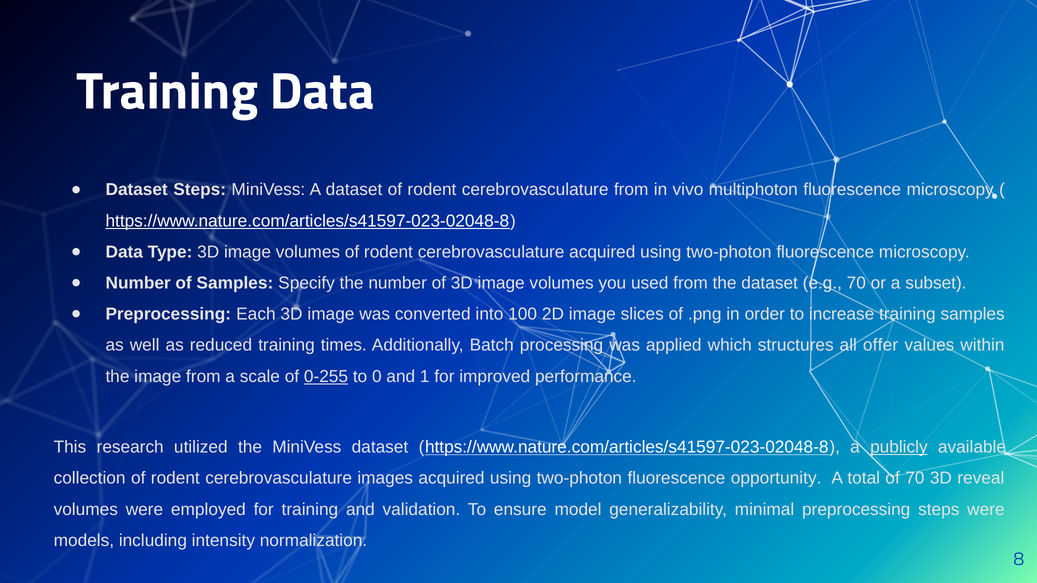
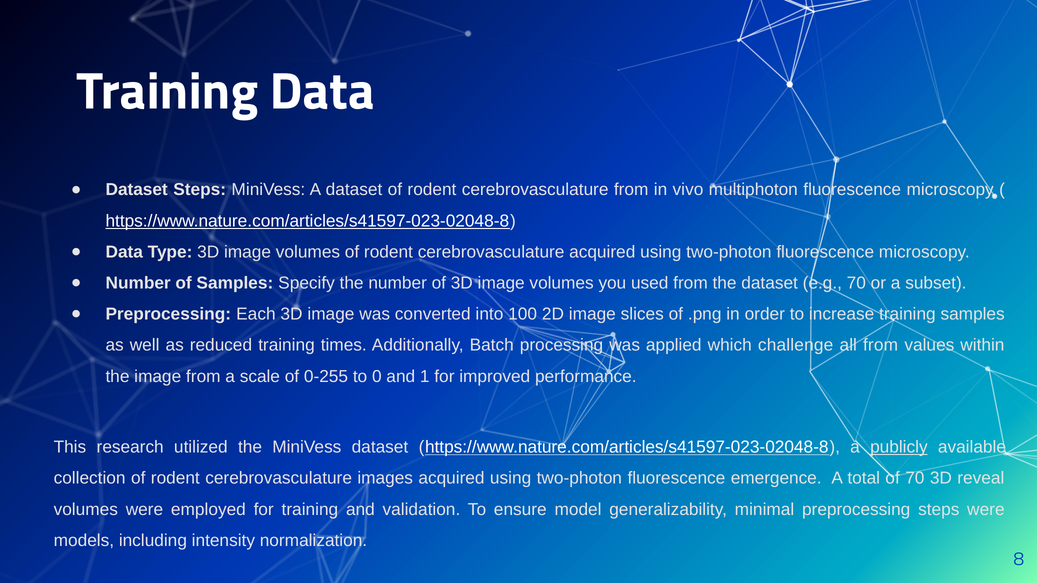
structures: structures -> challenge
all offer: offer -> from
0-255 underline: present -> none
opportunity: opportunity -> emergence
